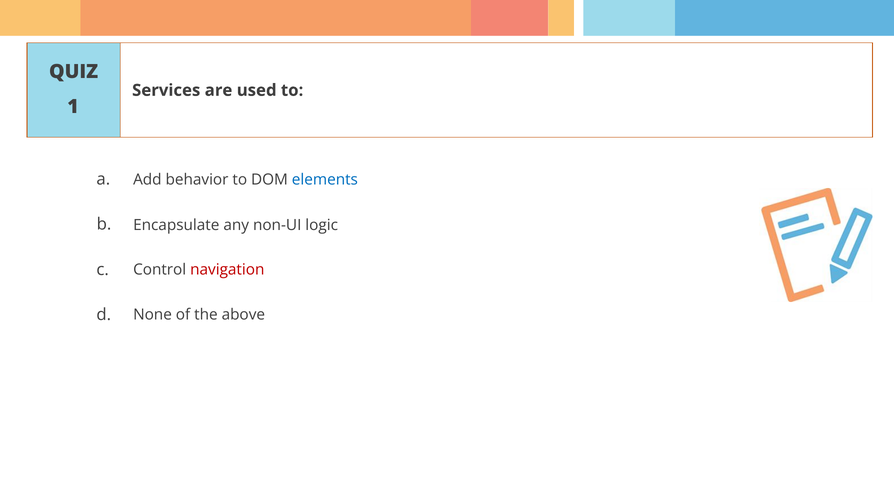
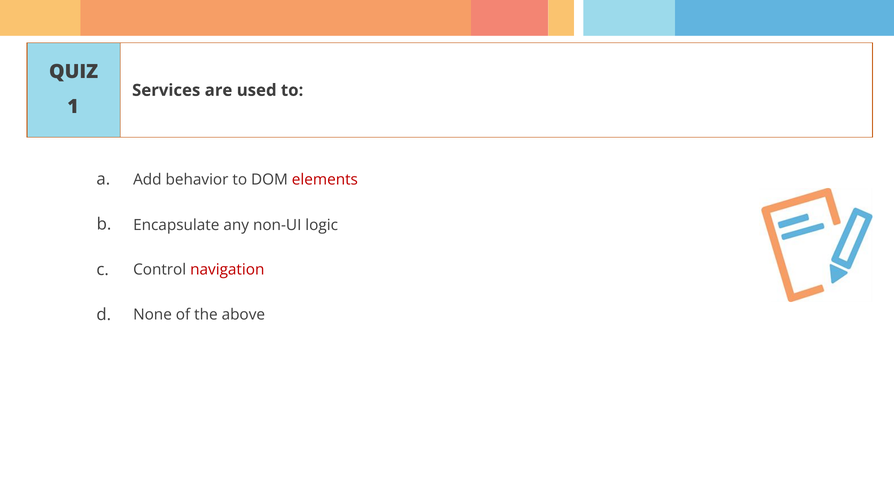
elements colour: blue -> red
